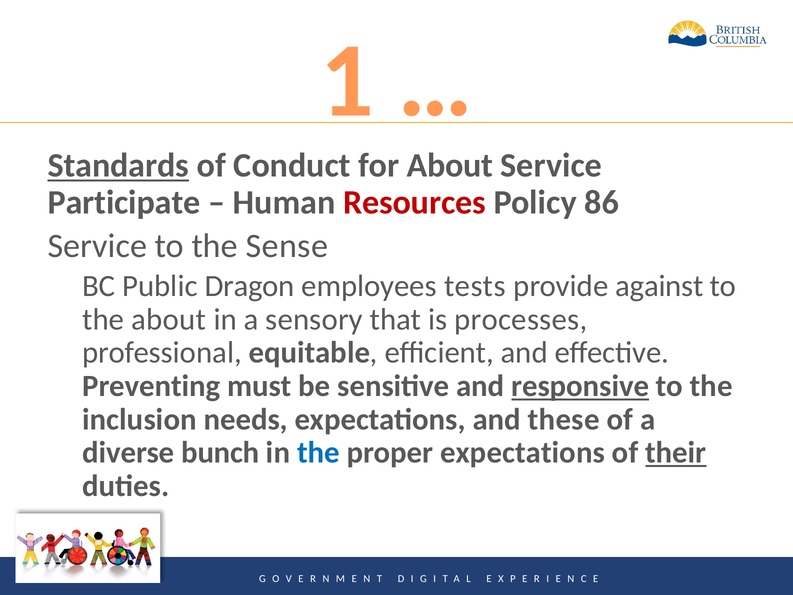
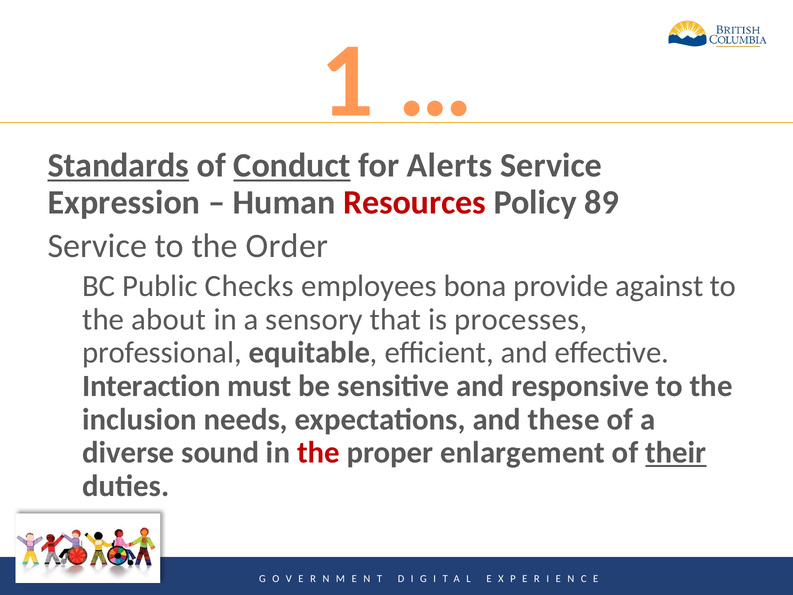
Conduct underline: none -> present
for About: About -> Alerts
Participate: Participate -> Expression
86: 86 -> 89
Sense: Sense -> Order
Dragon: Dragon -> Checks
tests: tests -> bona
Preventing: Preventing -> Interaction
responsive underline: present -> none
bunch: bunch -> sound
the at (318, 453) colour: blue -> red
proper expectations: expectations -> enlargement
